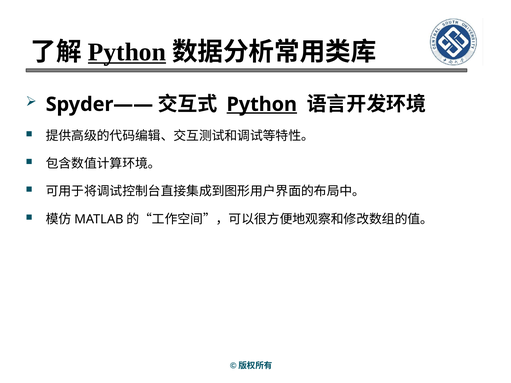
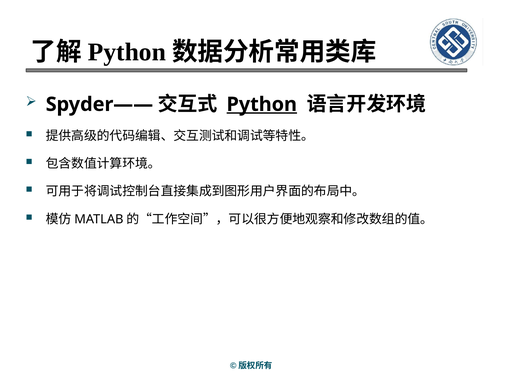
Python at (127, 52) underline: present -> none
